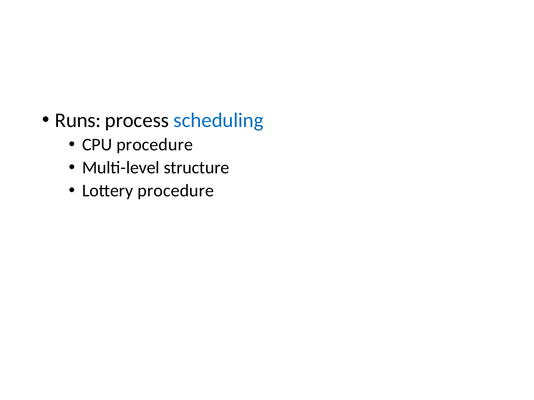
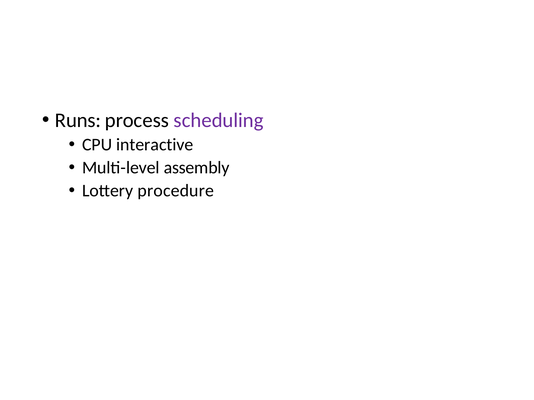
scheduling colour: blue -> purple
CPU procedure: procedure -> interactive
structure: structure -> assembly
